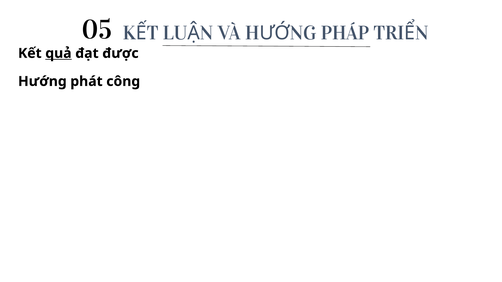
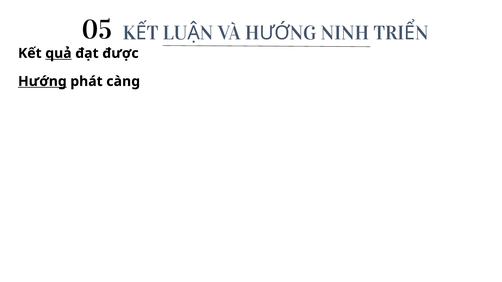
PHÁP: PHÁP -> NINH
Hướng underline: none -> present
công: công -> càng
